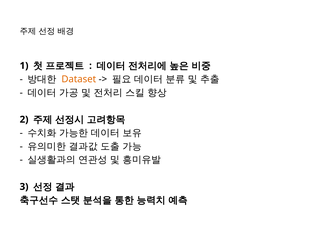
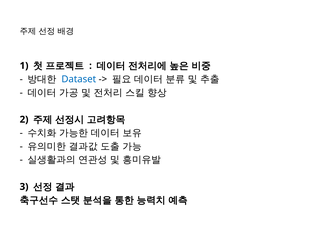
Dataset colour: orange -> blue
